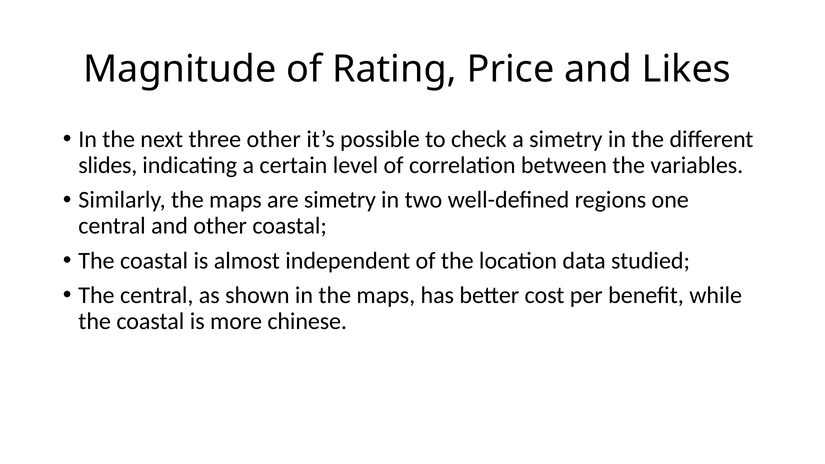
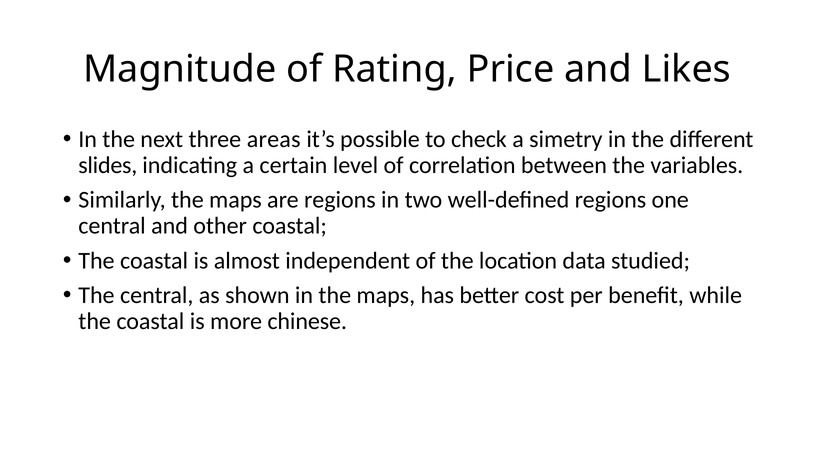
three other: other -> areas
are simetry: simetry -> regions
